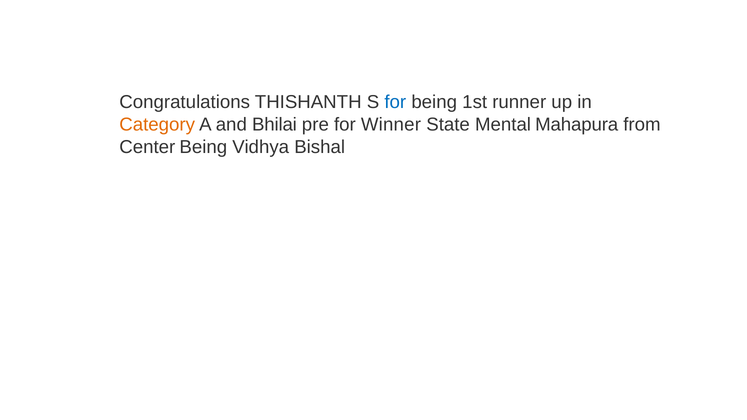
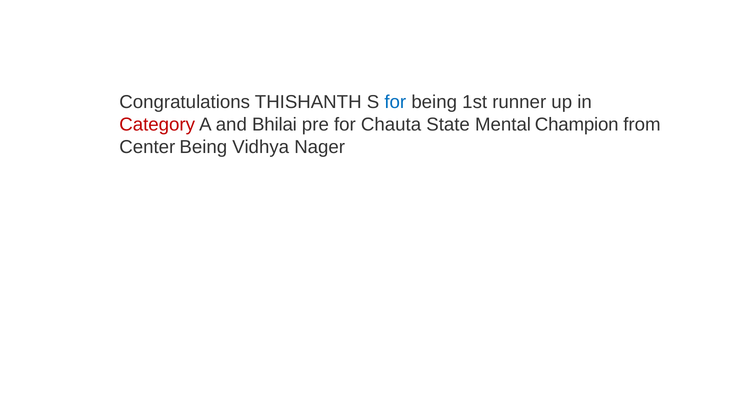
Category colour: orange -> red
Winner: Winner -> Chauta
Mahapura: Mahapura -> Champion
Bishal: Bishal -> Nager
